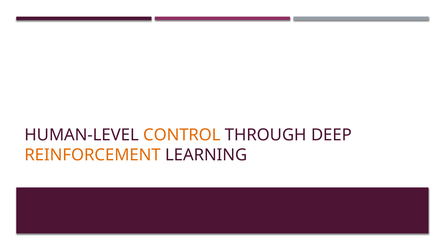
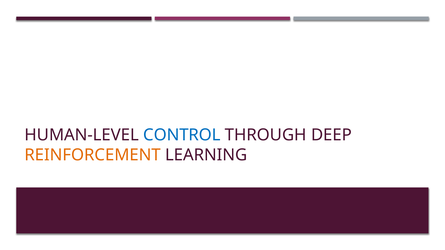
CONTROL colour: orange -> blue
